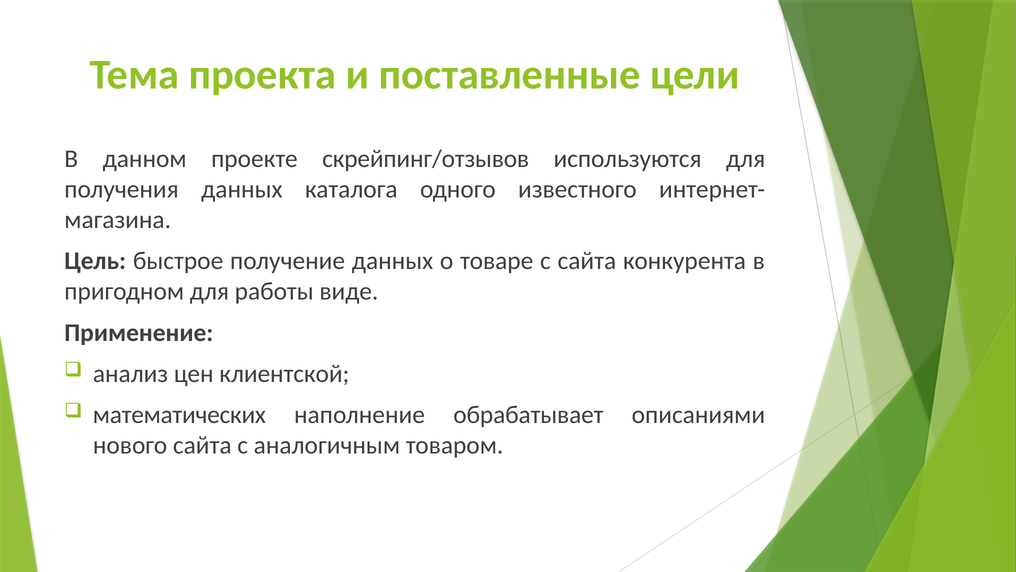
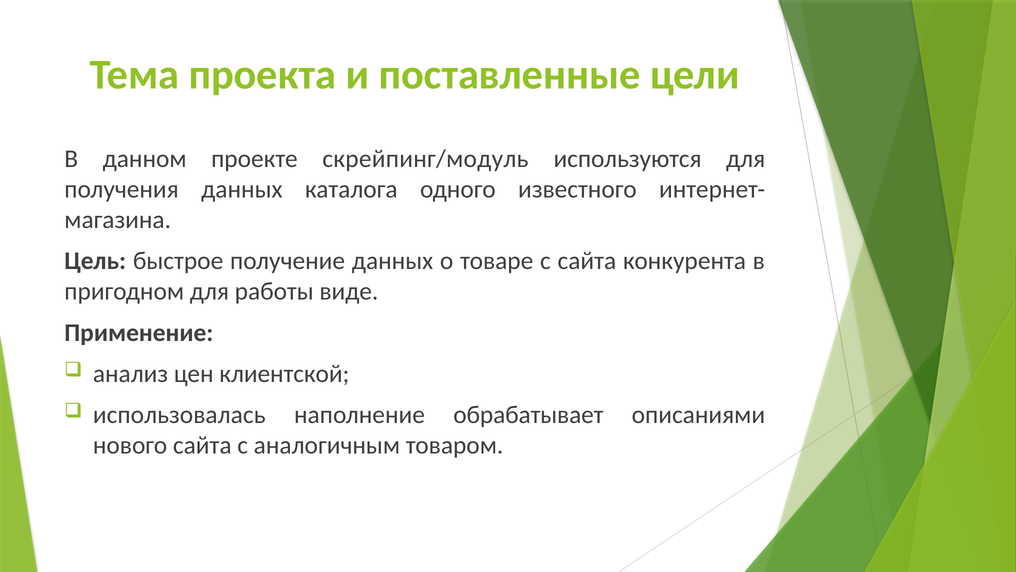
скрейпинг/отзывов: скрейпинг/отзывов -> скрейпинг/модуль
математических: математических -> использовалась
